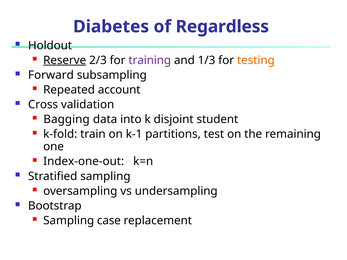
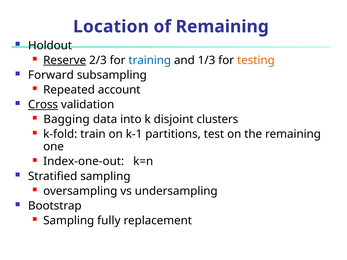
Diabetes: Diabetes -> Location
of Regardless: Regardless -> Remaining
training colour: purple -> blue
Cross underline: none -> present
student: student -> clusters
case: case -> fully
